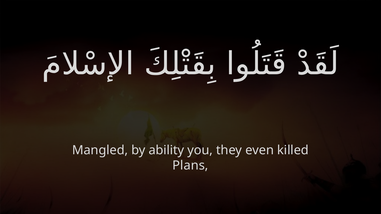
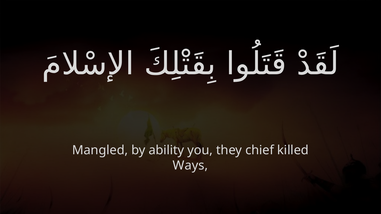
even: even -> chief
Plans: Plans -> Ways
